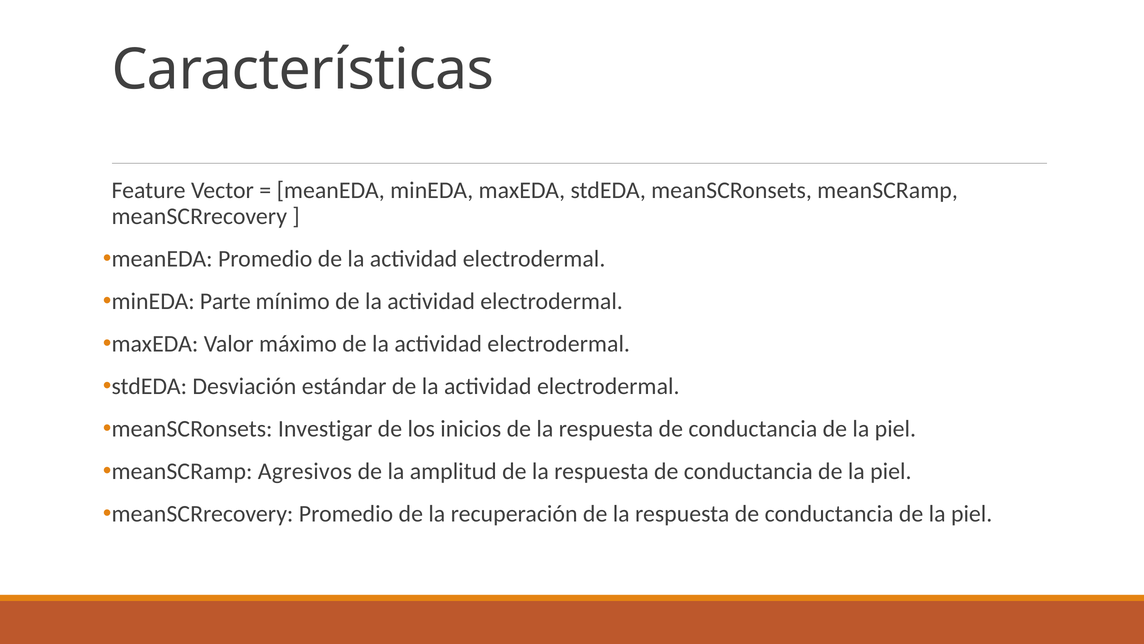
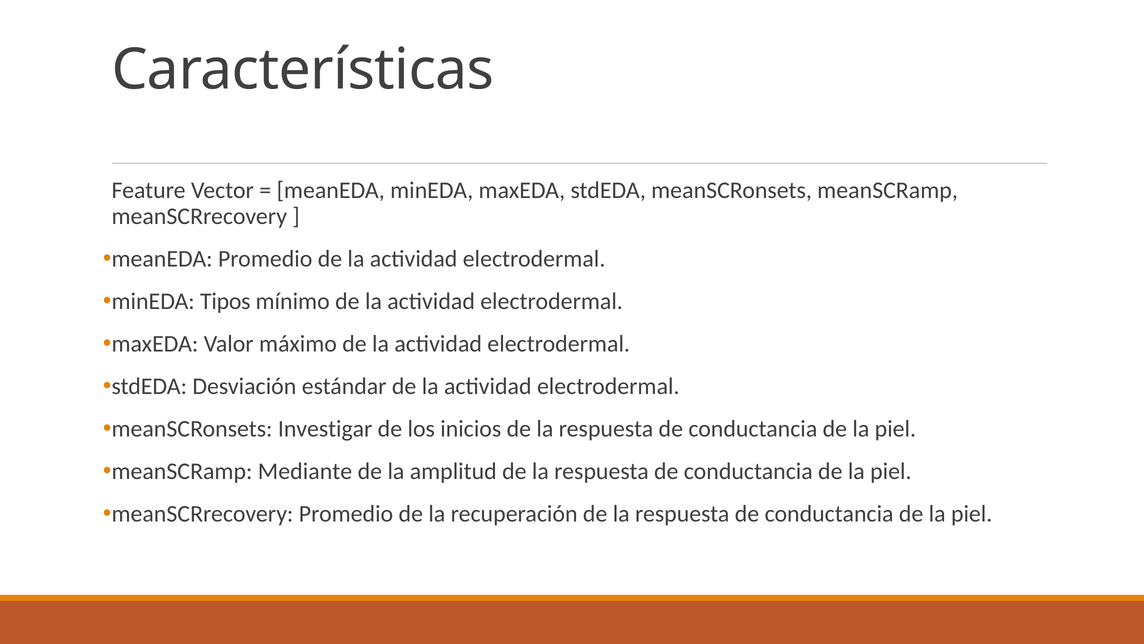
Parte: Parte -> Tipos
Agresivos: Agresivos -> Mediante
